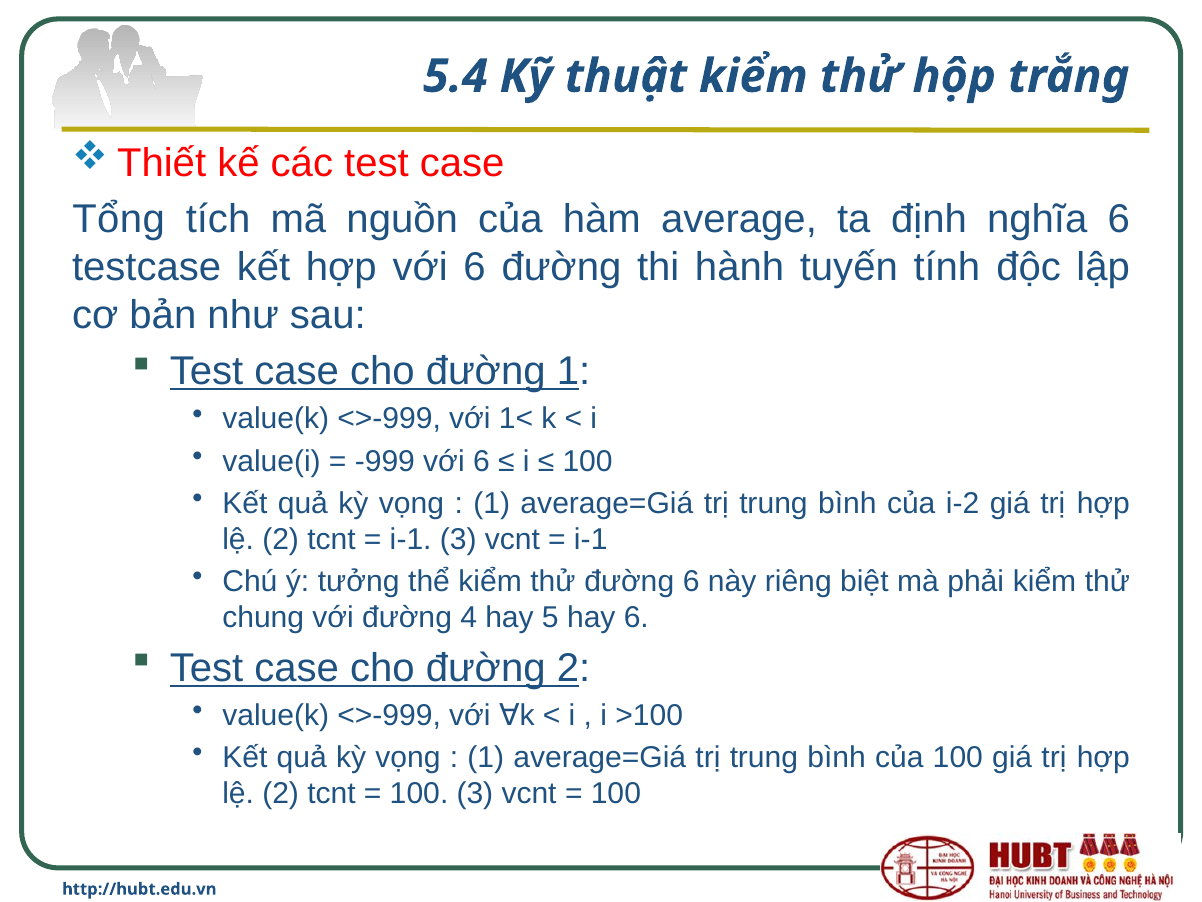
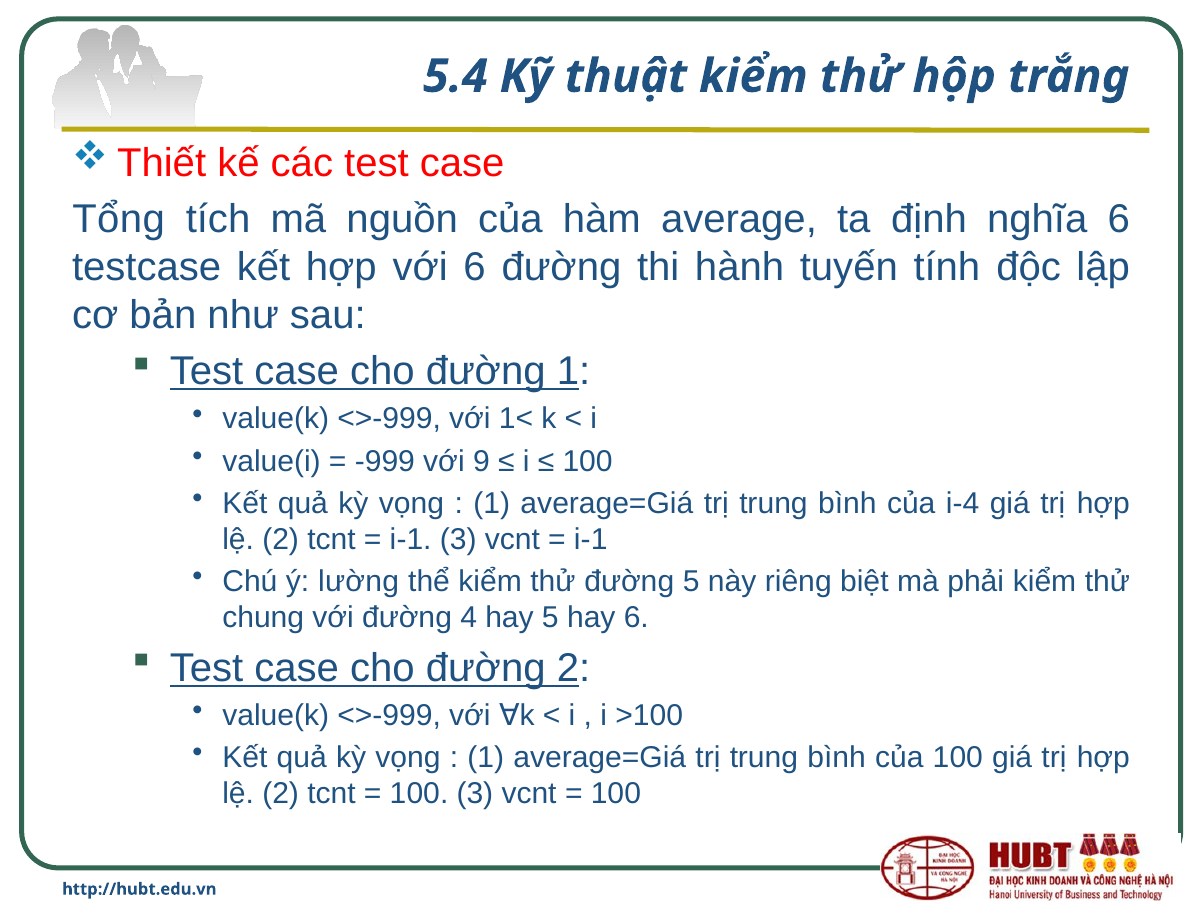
-999 với 6: 6 -> 9
i-2: i-2 -> i-4
tưởng: tưởng -> lường
đường 6: 6 -> 5
